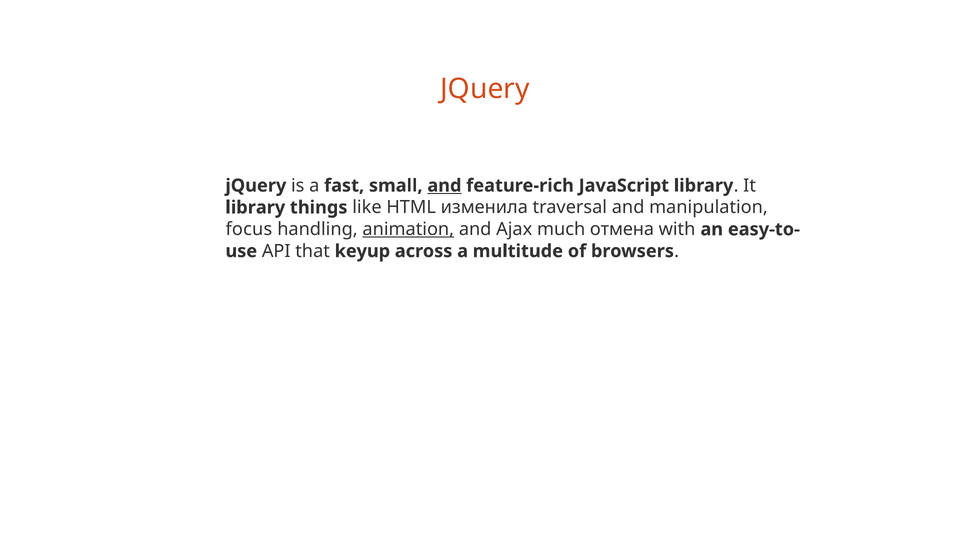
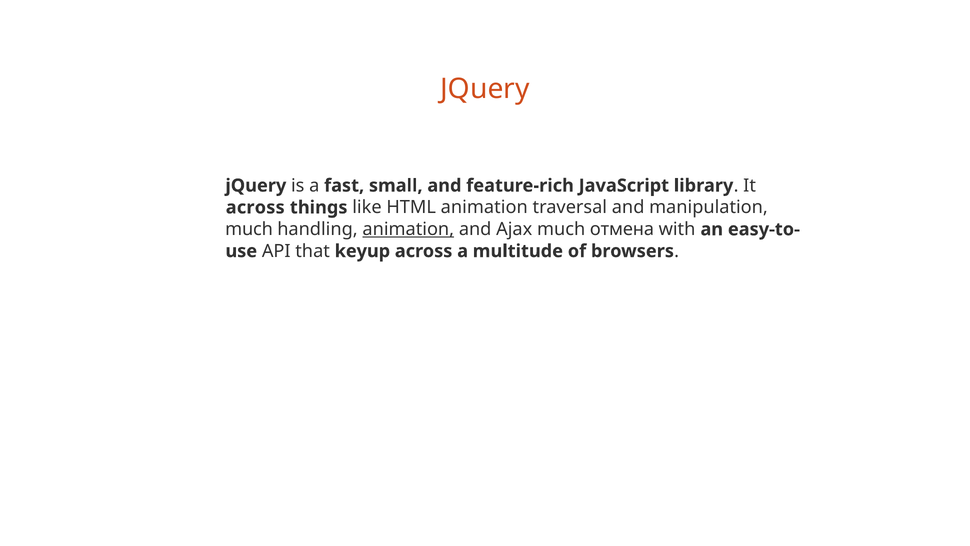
and at (444, 185) underline: present -> none
library at (255, 207): library -> across
HTML изменила: изменила -> animation
focus at (249, 229): focus -> much
